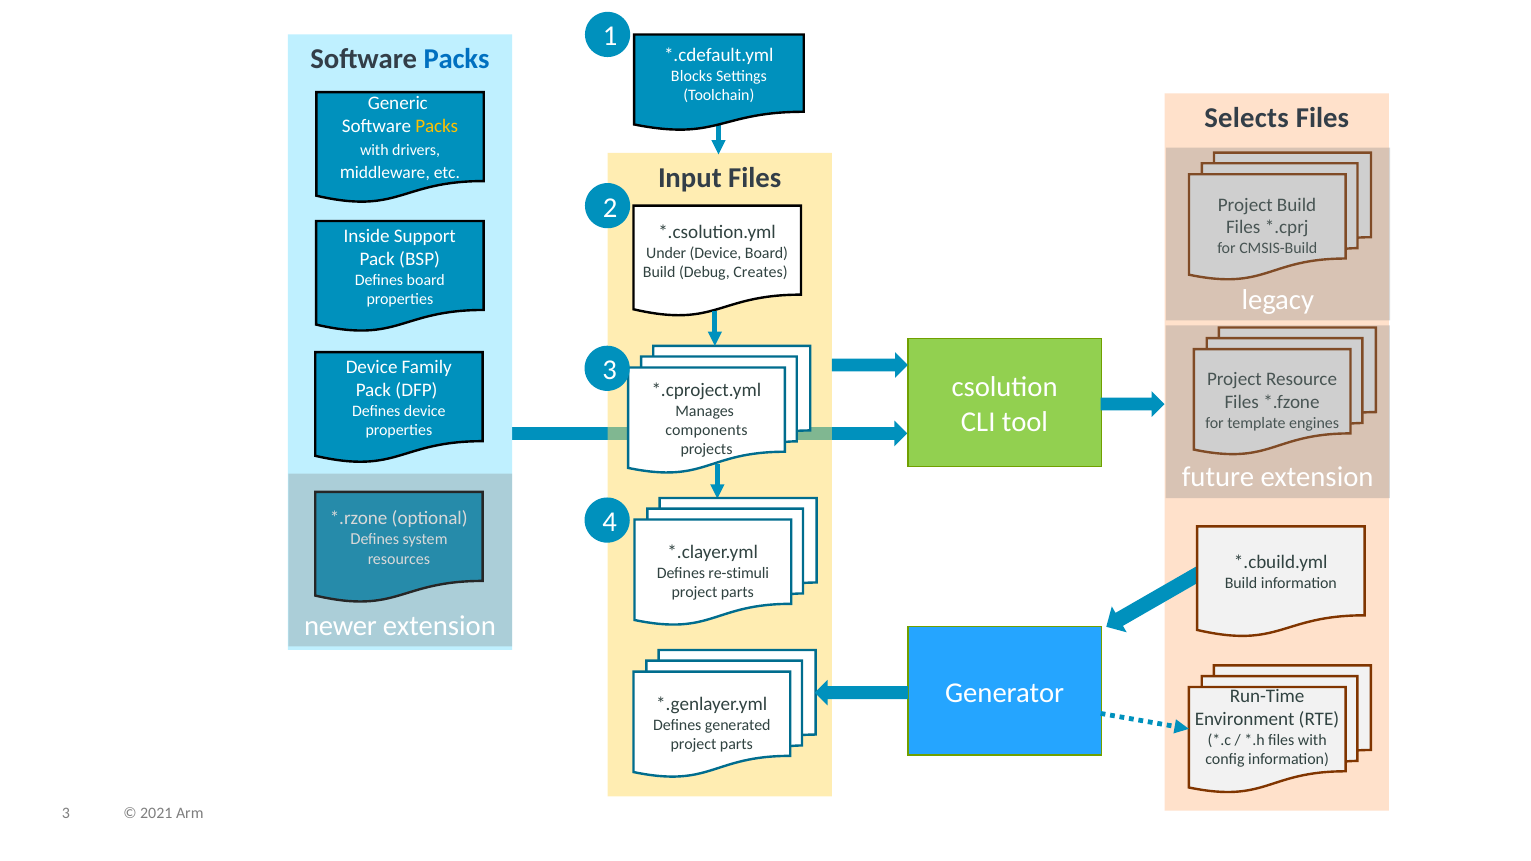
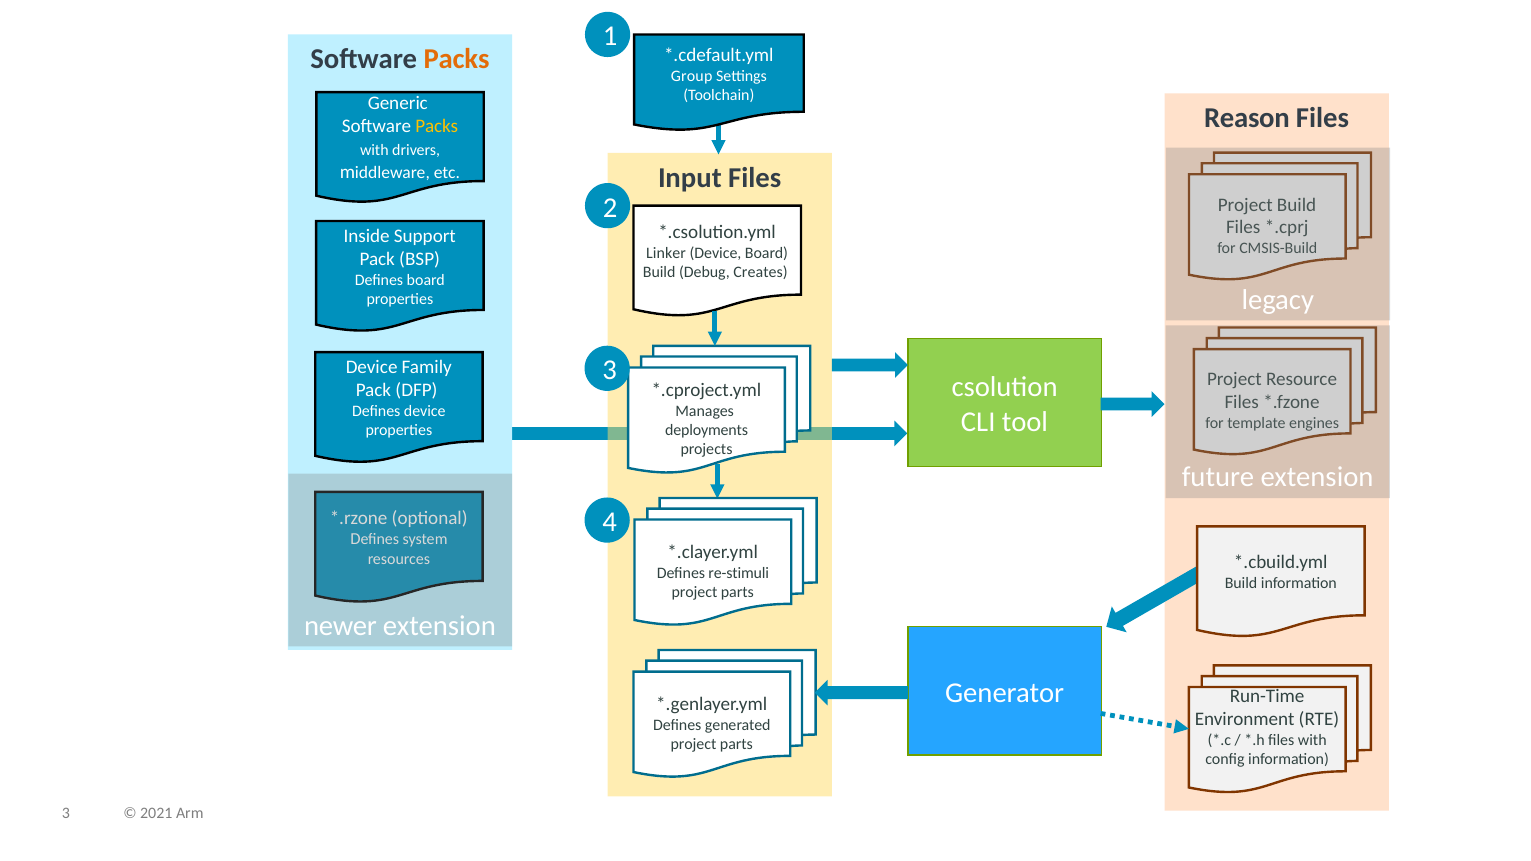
Packs at (457, 59) colour: blue -> orange
Blocks: Blocks -> Group
Selects: Selects -> Reason
Under: Under -> Linker
components: components -> deployments
